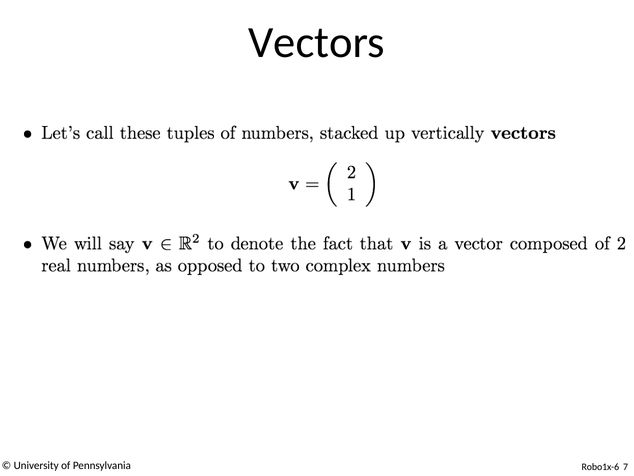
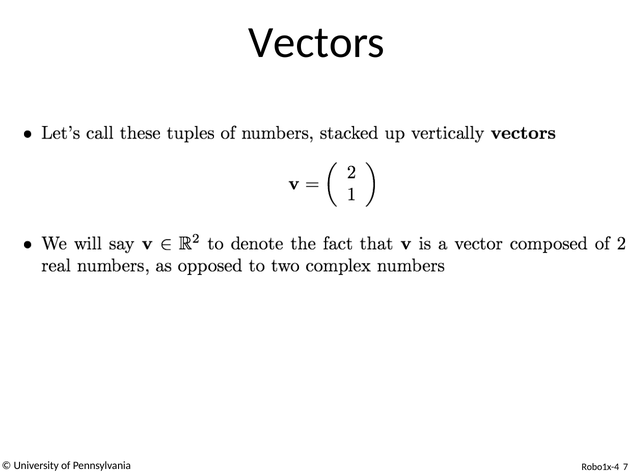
Robo1x-6: Robo1x-6 -> Robo1x-4
